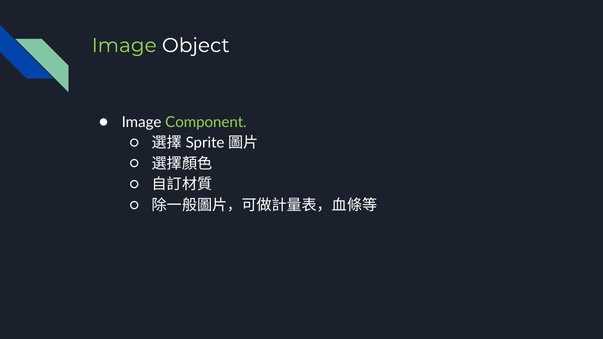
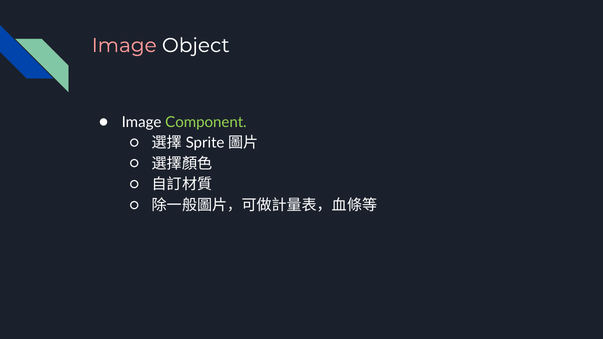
Image at (124, 45) colour: light green -> pink
